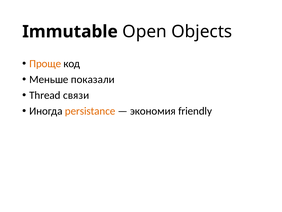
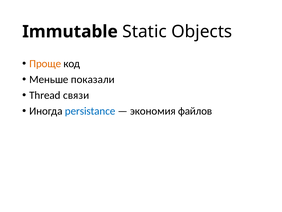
Open: Open -> Static
persistance colour: orange -> blue
friendly: friendly -> файлов
